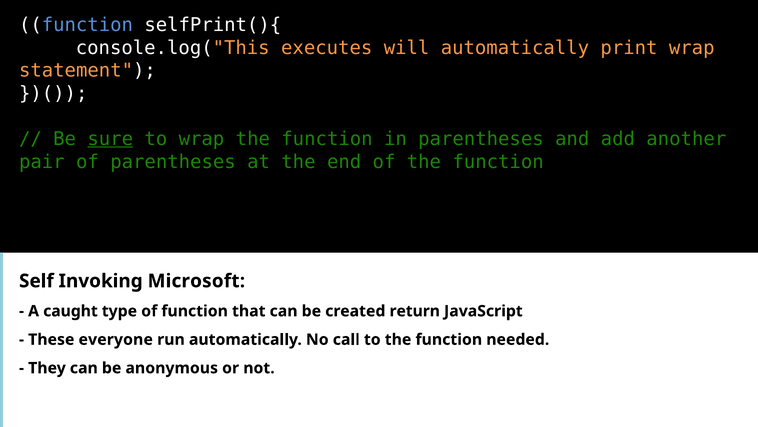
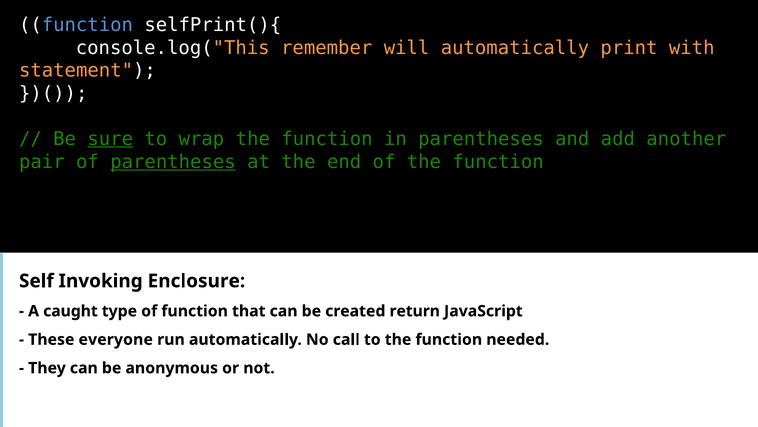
executes: executes -> remember
print wrap: wrap -> with
parentheses at (173, 162) underline: none -> present
Microsoft: Microsoft -> Enclosure
